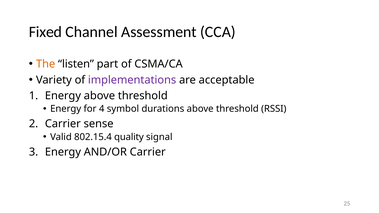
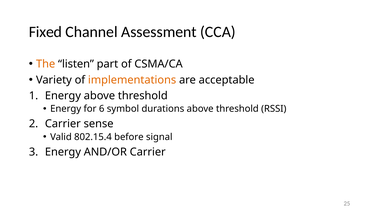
implementations colour: purple -> orange
4: 4 -> 6
quality: quality -> before
